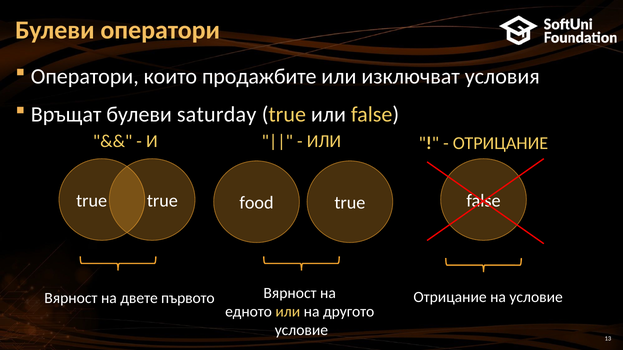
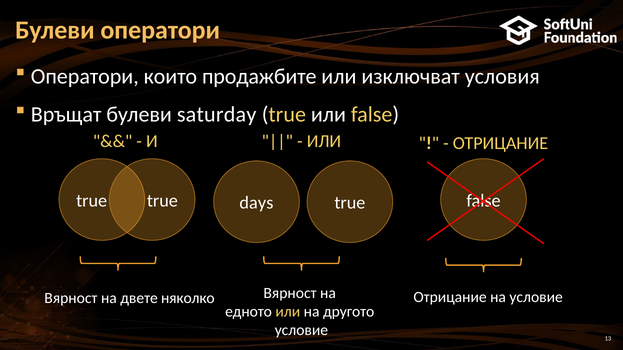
food: food -> days
първото: първото -> няколко
